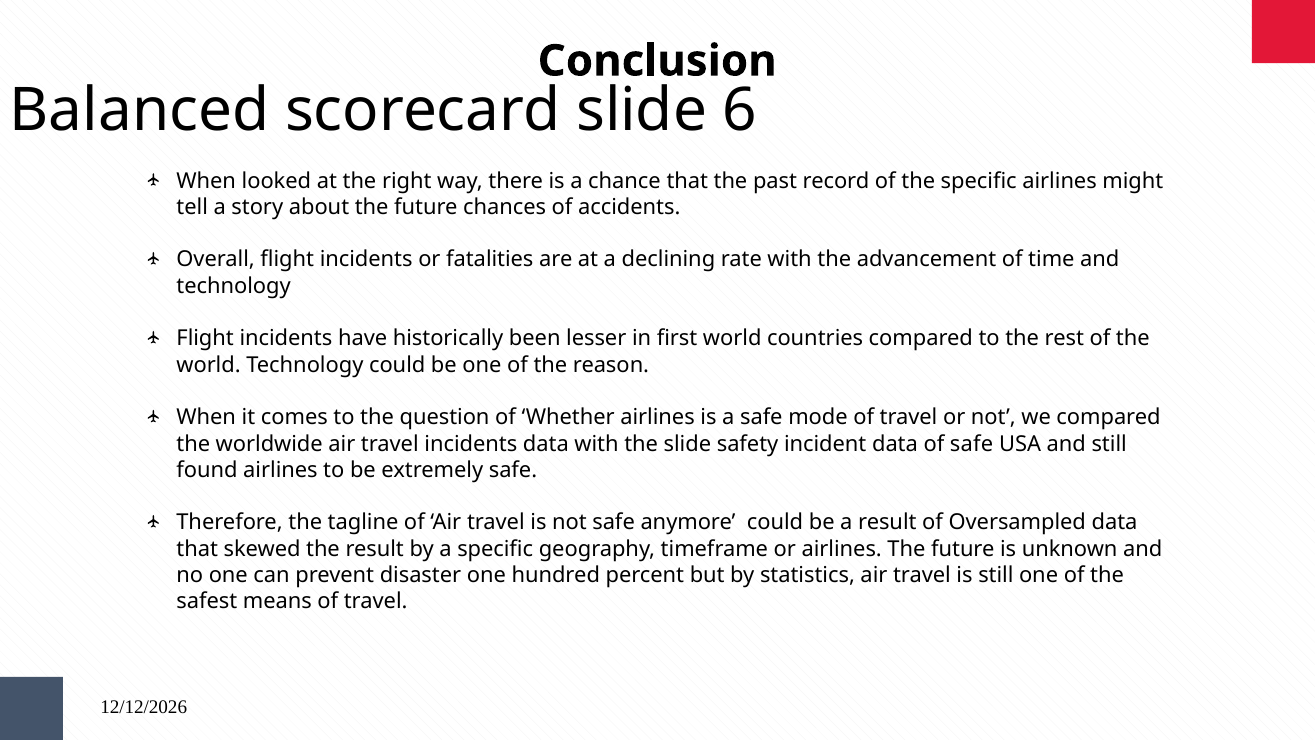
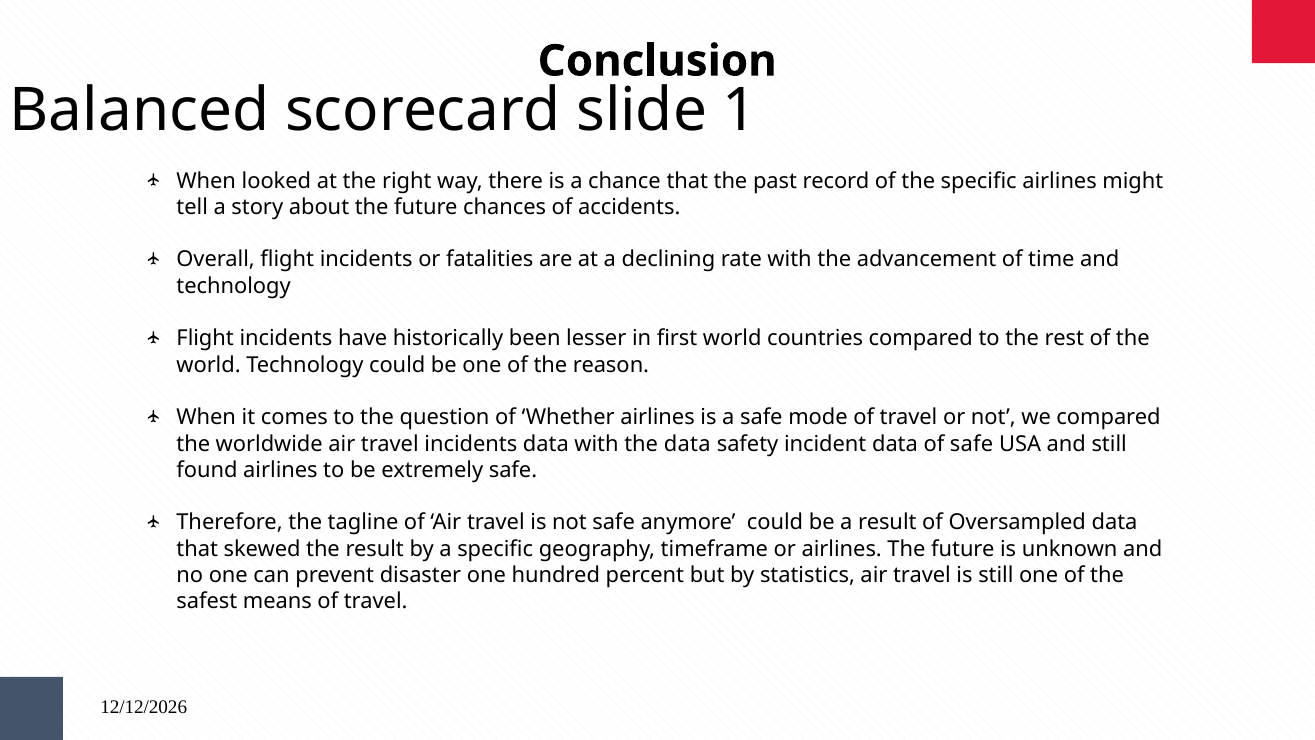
6: 6 -> 1
the slide: slide -> data
